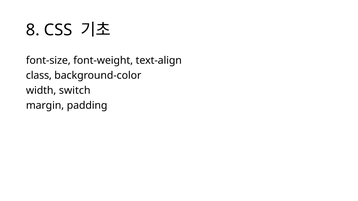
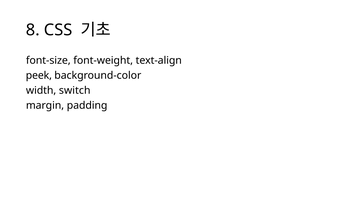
class: class -> peek
